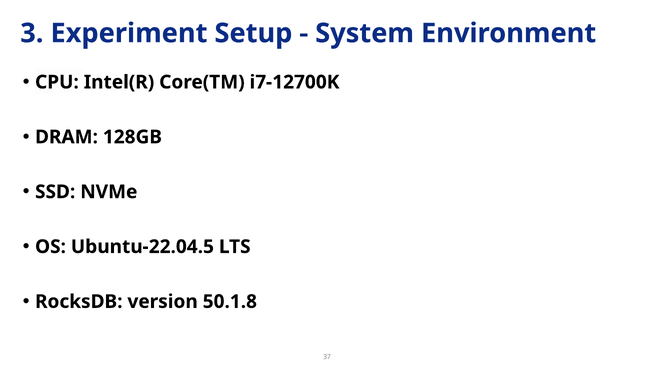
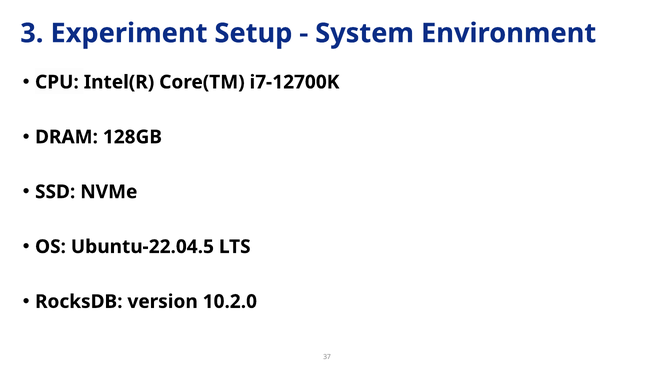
50.1.8: 50.1.8 -> 10.2.0
